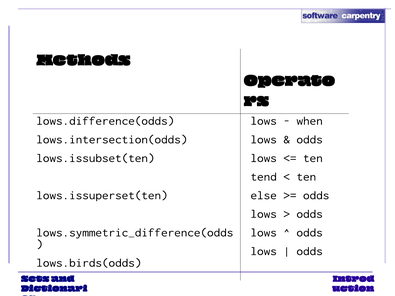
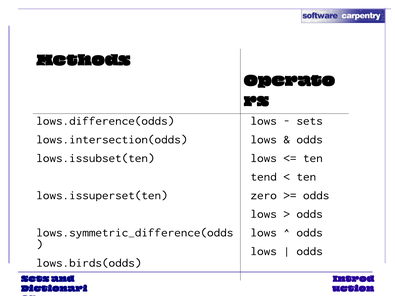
when at (310, 121): when -> sets
else: else -> zero
